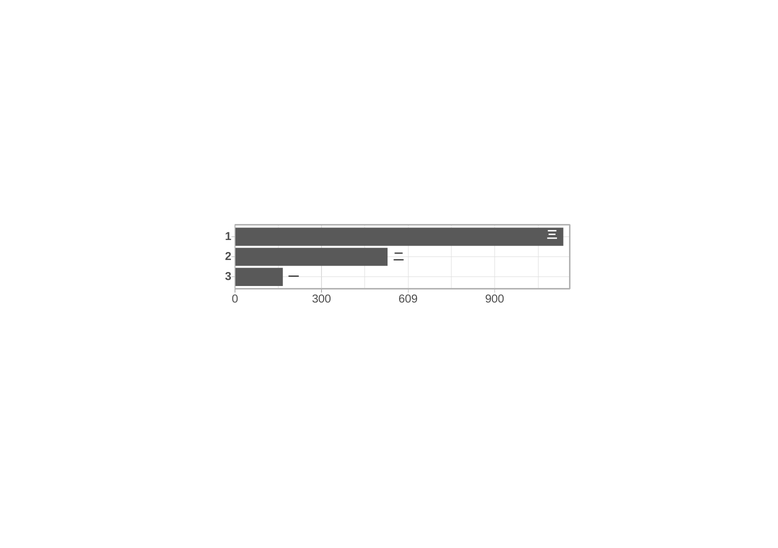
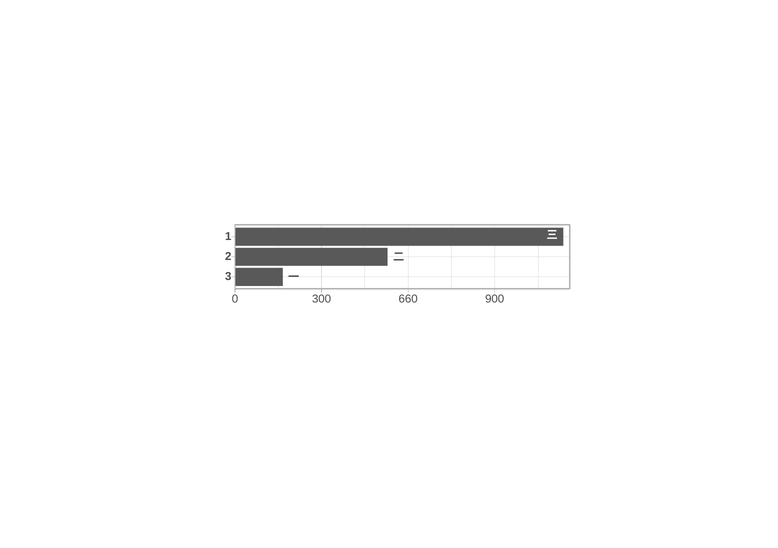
609: 609 -> 660
